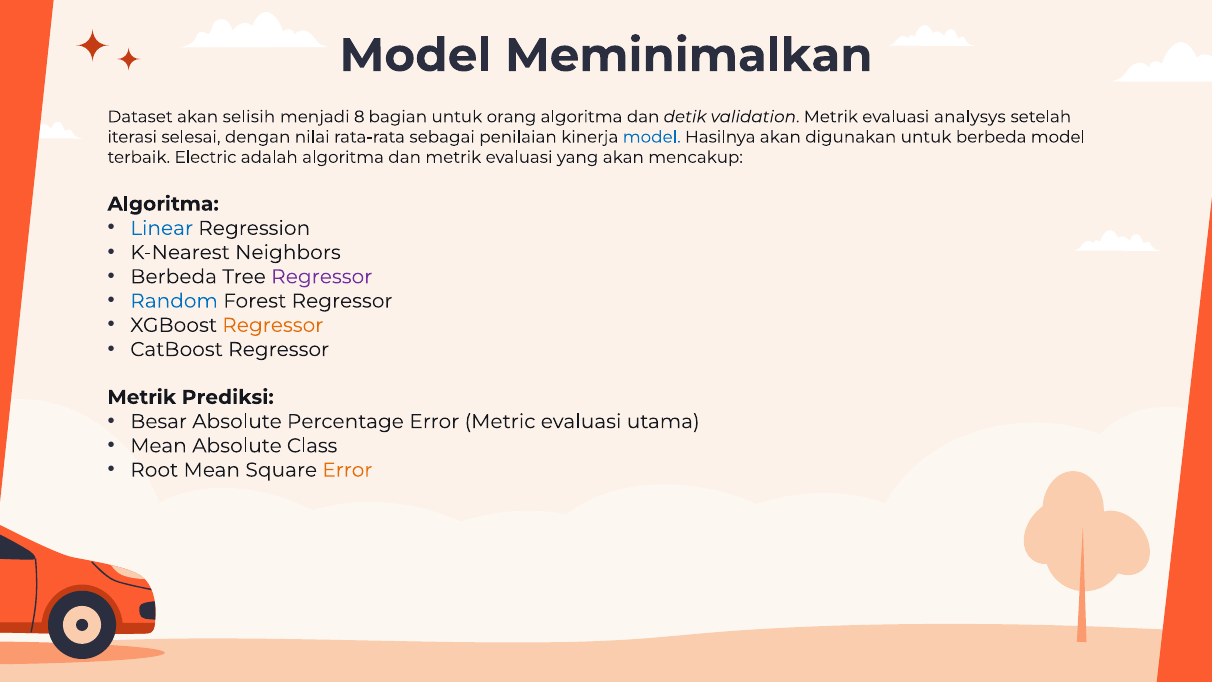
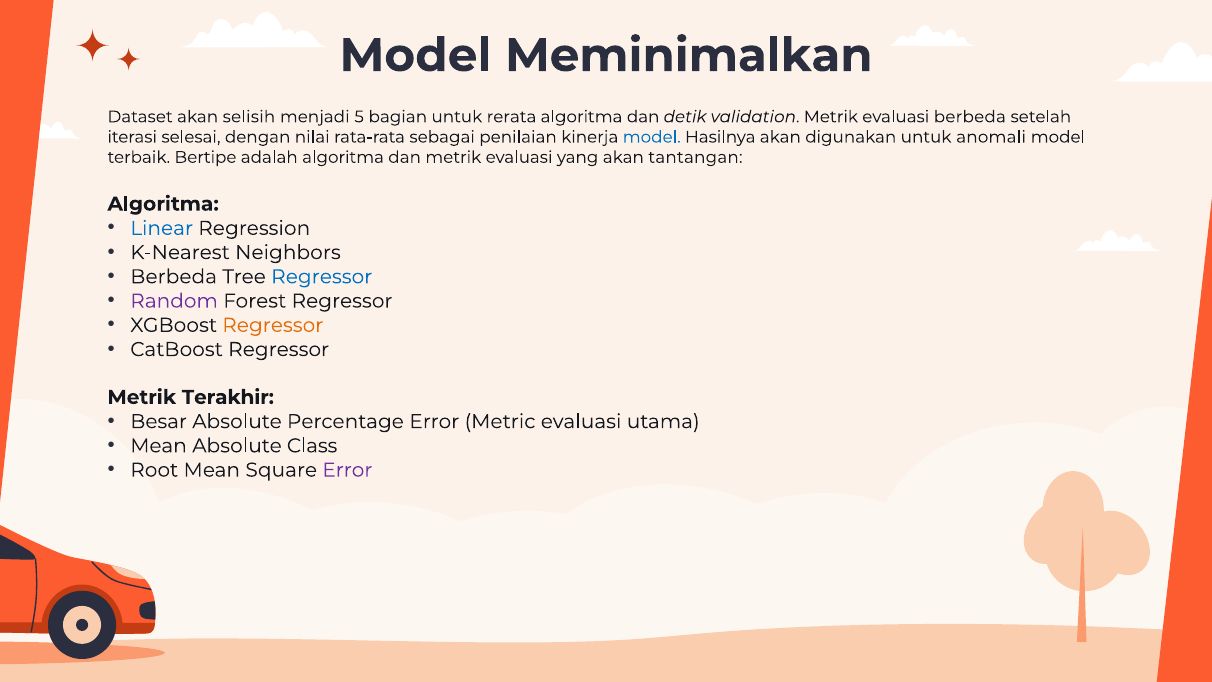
8: 8 -> 5
orang: orang -> rerata
evaluasi analysys: analysys -> berbeda
untuk berbeda: berbeda -> anomali
Electric: Electric -> Bertipe
mencakup: mencakup -> tantangan
Regressor at (322, 277) colour: purple -> blue
Random colour: blue -> purple
Prediksi: Prediksi -> Terakhir
Error at (347, 470) colour: orange -> purple
